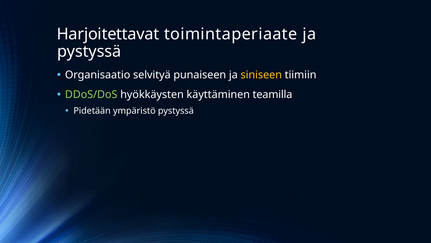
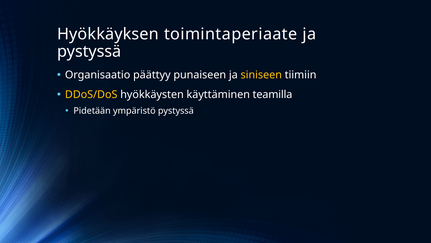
Harjoitettavat: Harjoitettavat -> Hyökkäyksen
selvityä: selvityä -> päättyy
DDoS/DoS colour: light green -> yellow
